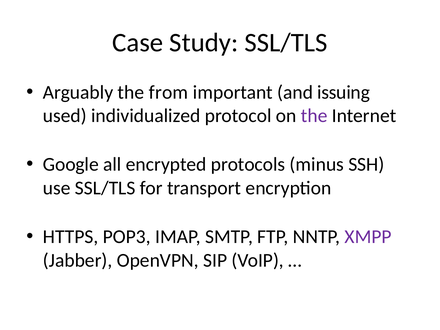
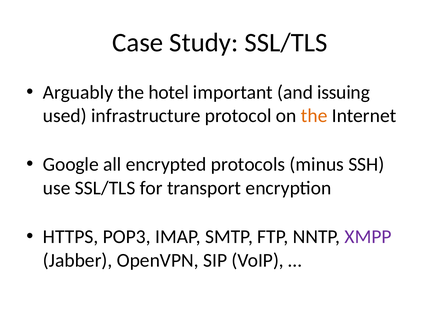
from: from -> hotel
individualized: individualized -> infrastructure
the at (314, 116) colour: purple -> orange
